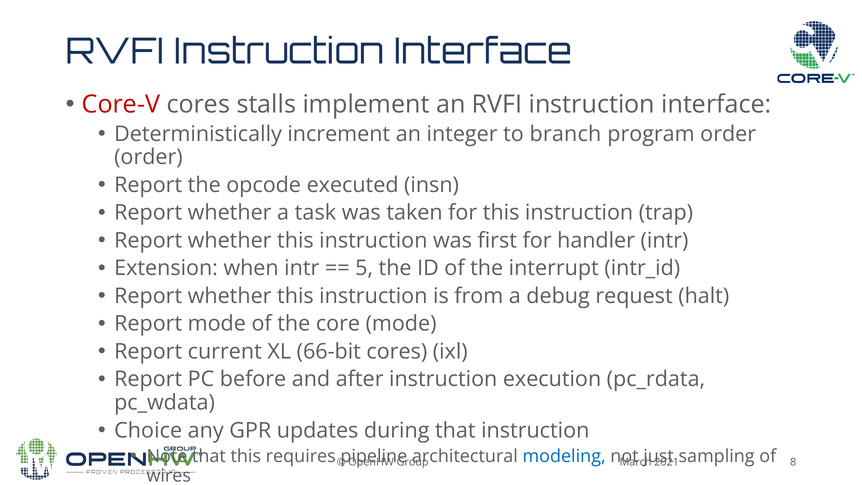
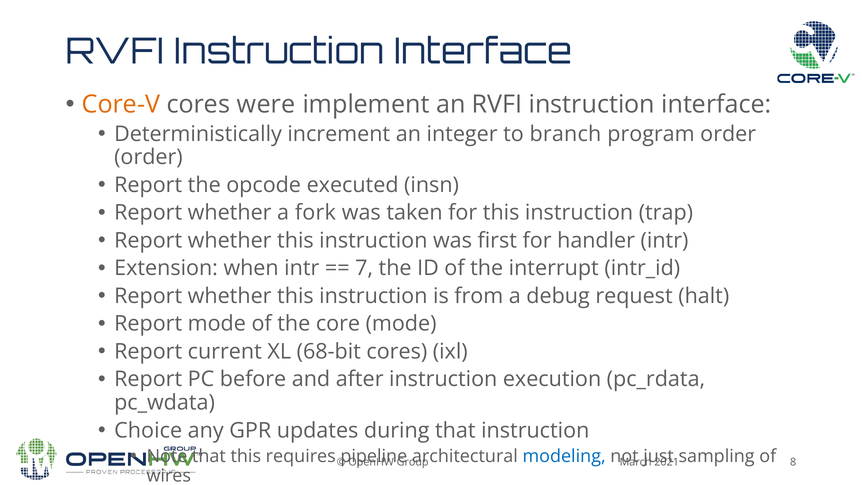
Core-V colour: red -> orange
stalls: stalls -> were
task: task -> fork
5: 5 -> 7
66-bit: 66-bit -> 68-bit
